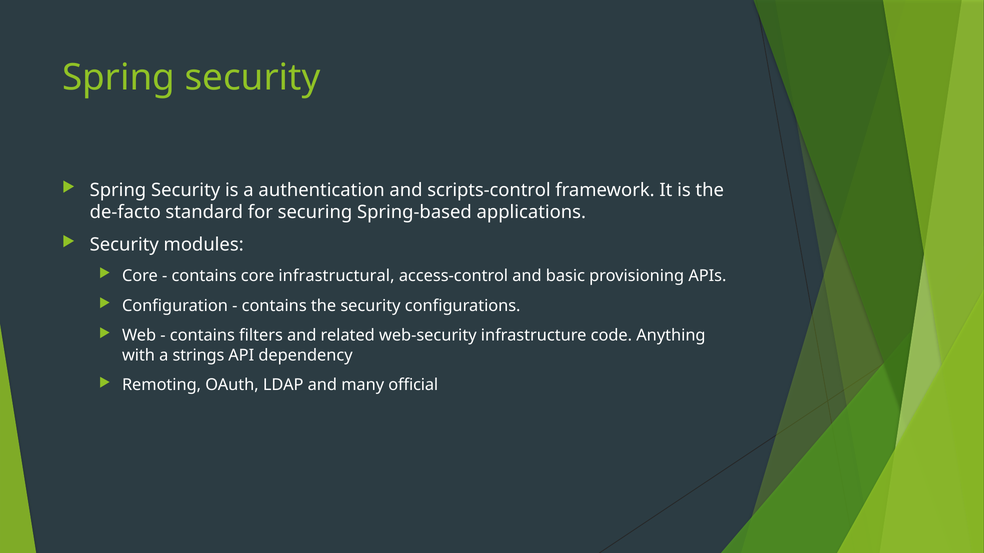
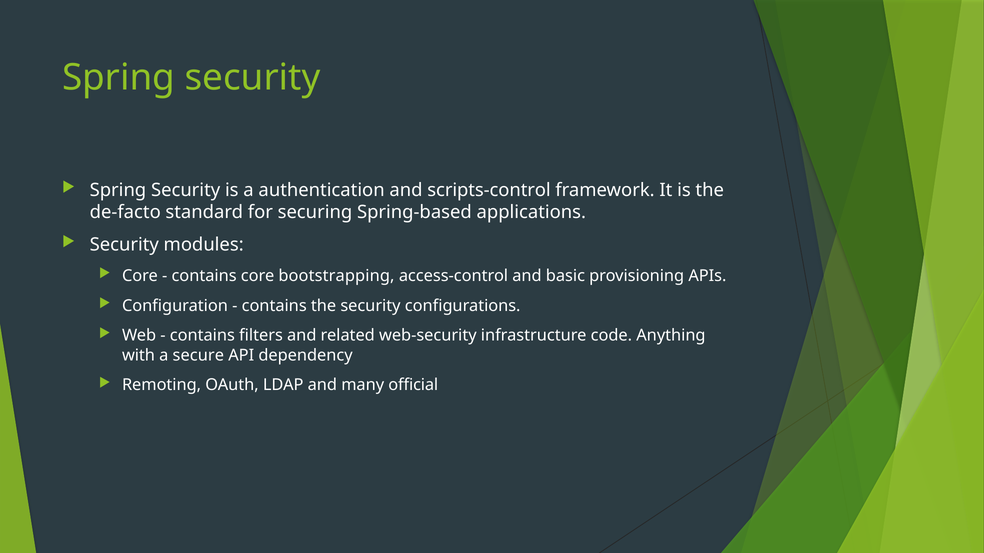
infrastructural: infrastructural -> bootstrapping
strings: strings -> secure
